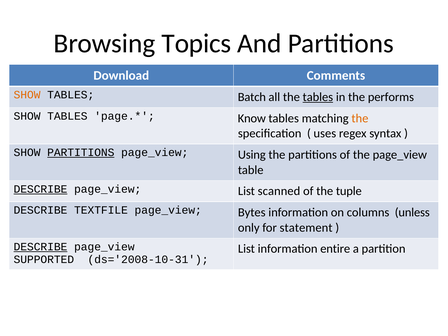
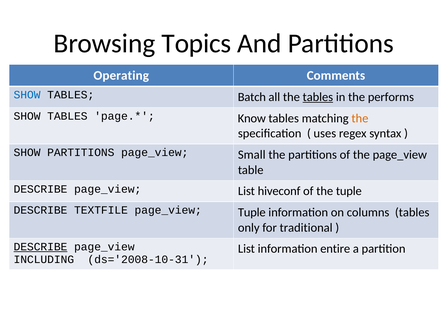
Download: Download -> Operating
SHOW at (27, 95) colour: orange -> blue
PARTITIONS at (81, 153) underline: present -> none
Using: Using -> Small
DESCRIBE at (40, 189) underline: present -> none
scanned: scanned -> hiveconf
Bytes at (252, 212): Bytes -> Tuple
columns unless: unless -> tables
statement: statement -> traditional
SUPPORTED: SUPPORTED -> INCLUDING
